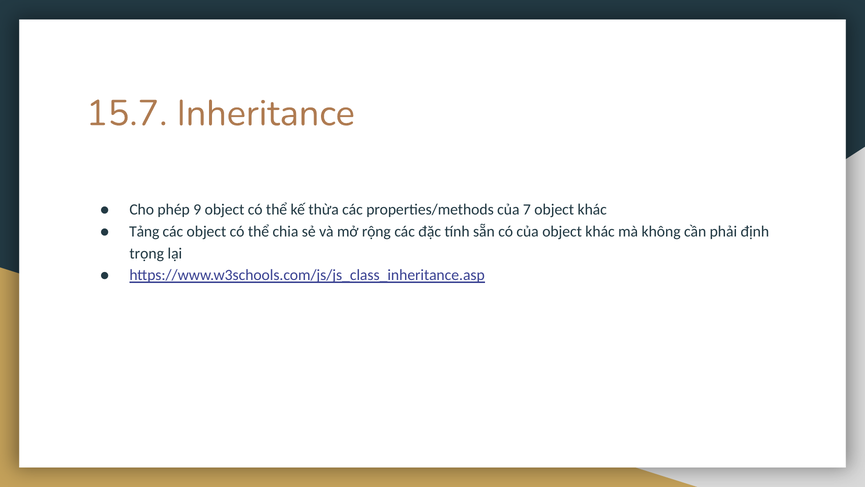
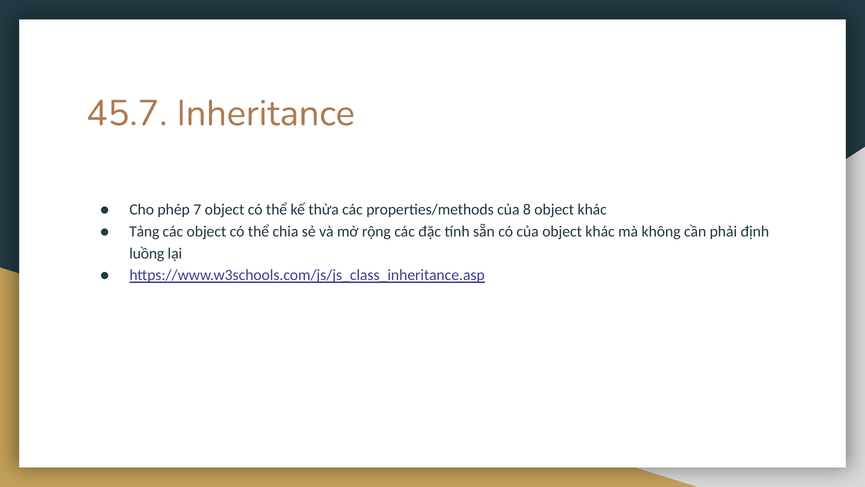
15.7: 15.7 -> 45.7
9: 9 -> 7
7: 7 -> 8
trọng: trọng -> luồng
